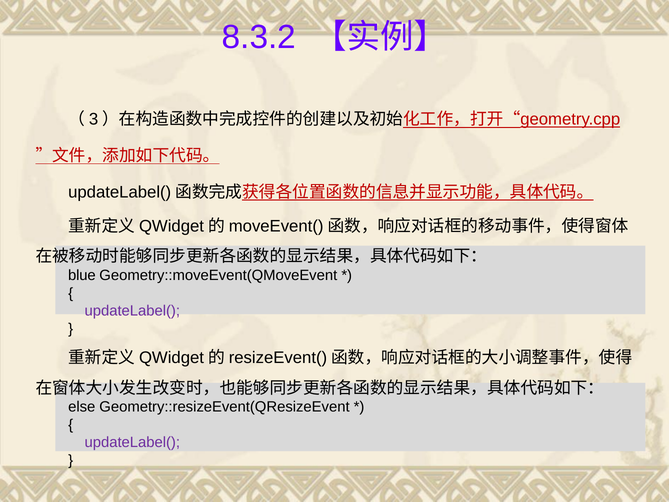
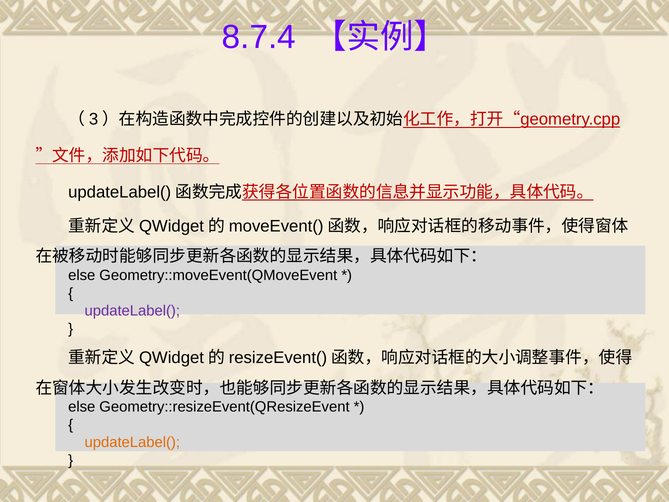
8.3.2: 8.3.2 -> 8.7.4
blue at (82, 275): blue -> else
updateLabel( at (132, 442) colour: purple -> orange
